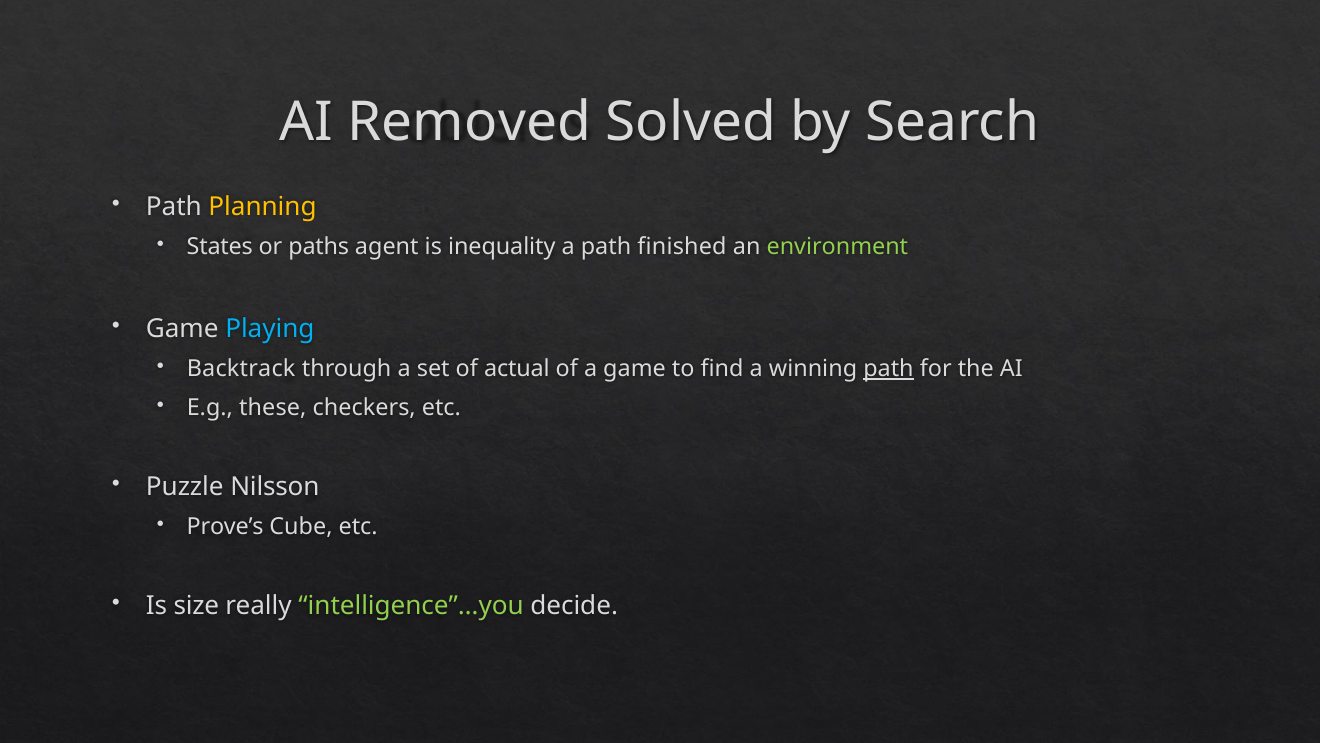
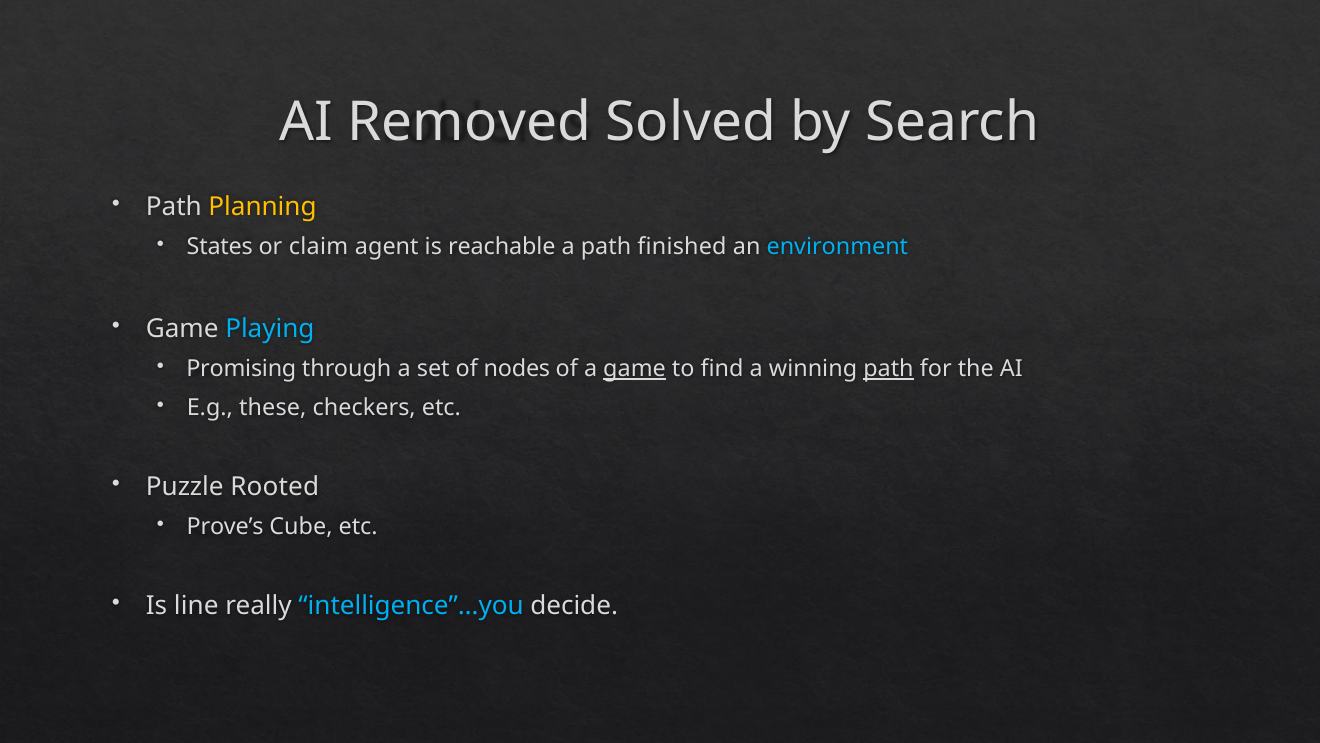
paths: paths -> claim
inequality: inequality -> reachable
environment colour: light green -> light blue
Backtrack: Backtrack -> Promising
actual: actual -> nodes
game at (635, 369) underline: none -> present
Nilsson: Nilsson -> Rooted
size: size -> line
intelligence”…you colour: light green -> light blue
